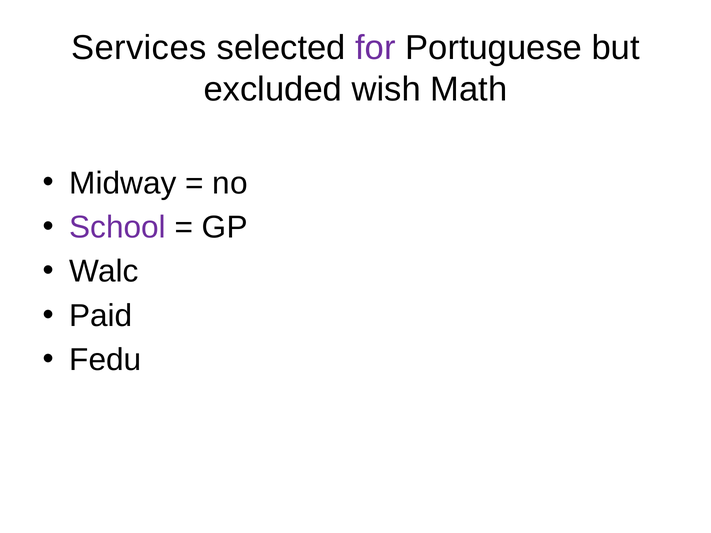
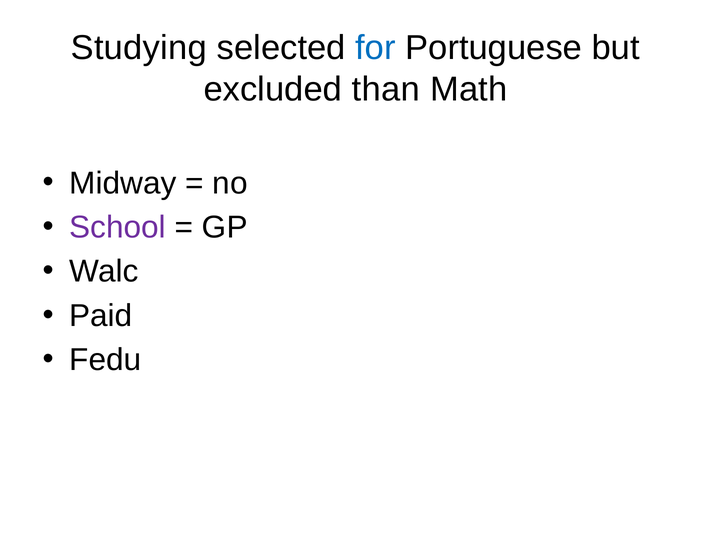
Services: Services -> Studying
for colour: purple -> blue
wish: wish -> than
